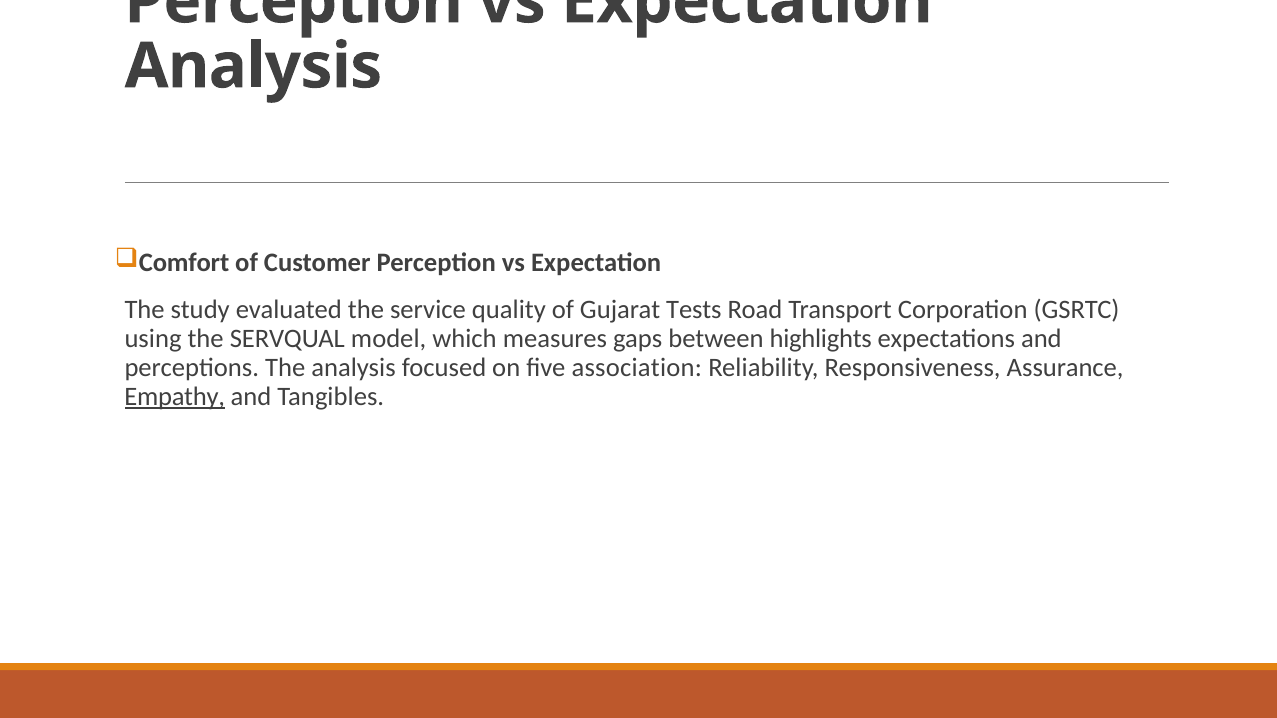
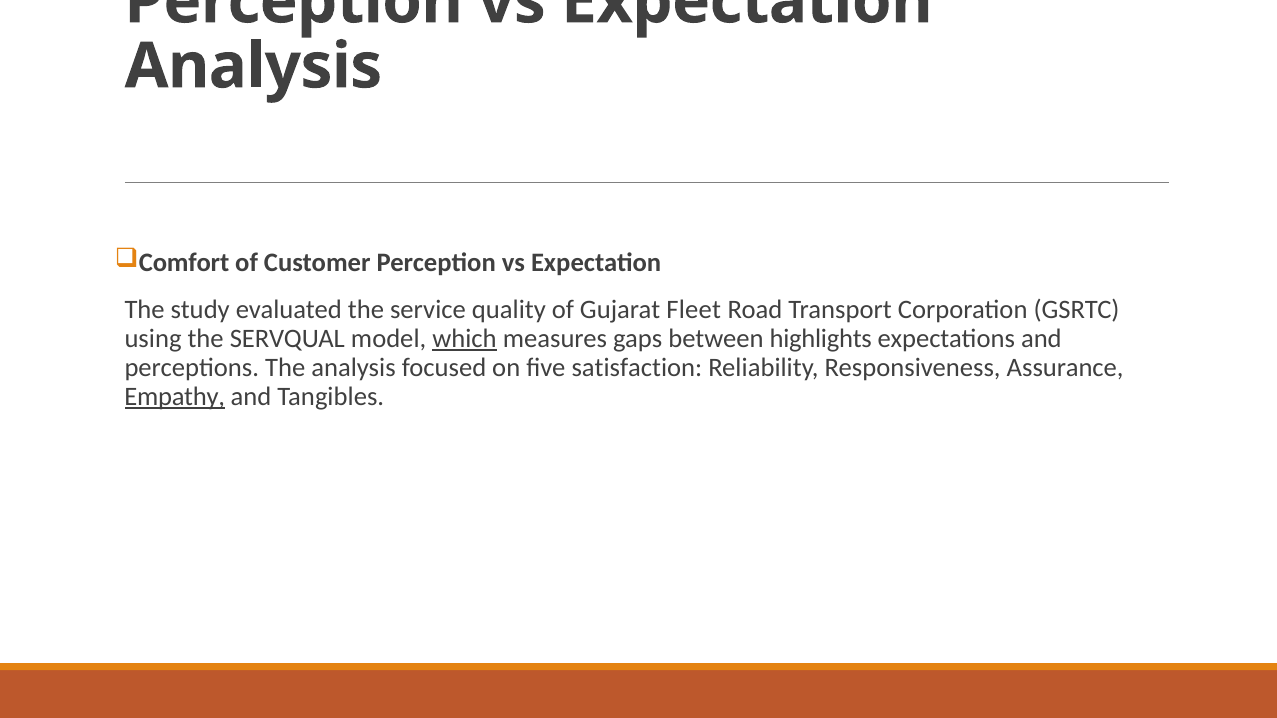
Tests: Tests -> Fleet
which underline: none -> present
association: association -> satisfaction
